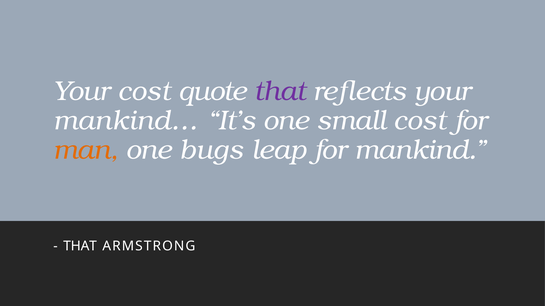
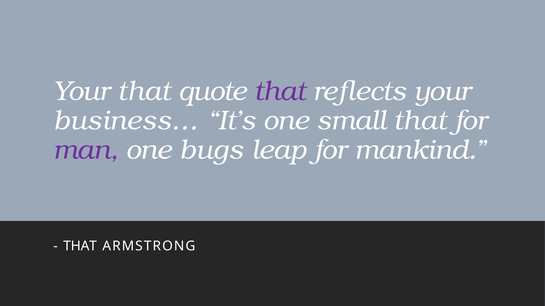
Your cost: cost -> that
mankind…: mankind… -> business…
small cost: cost -> that
man colour: orange -> purple
